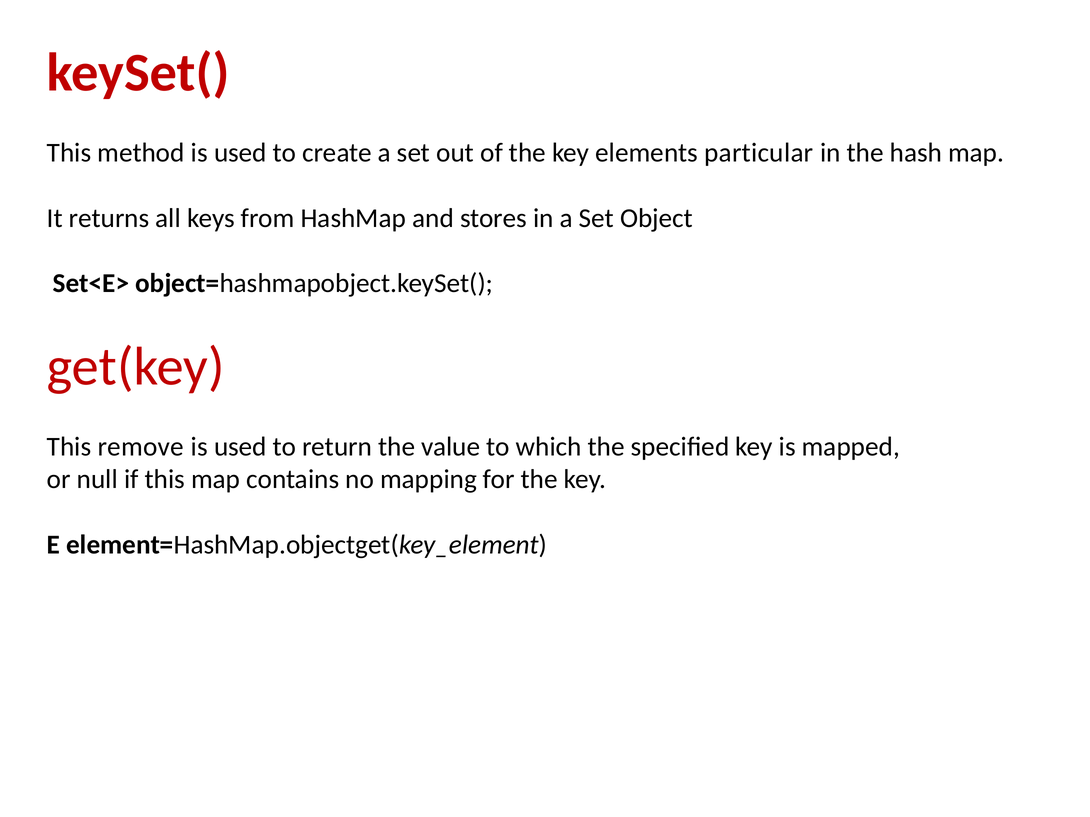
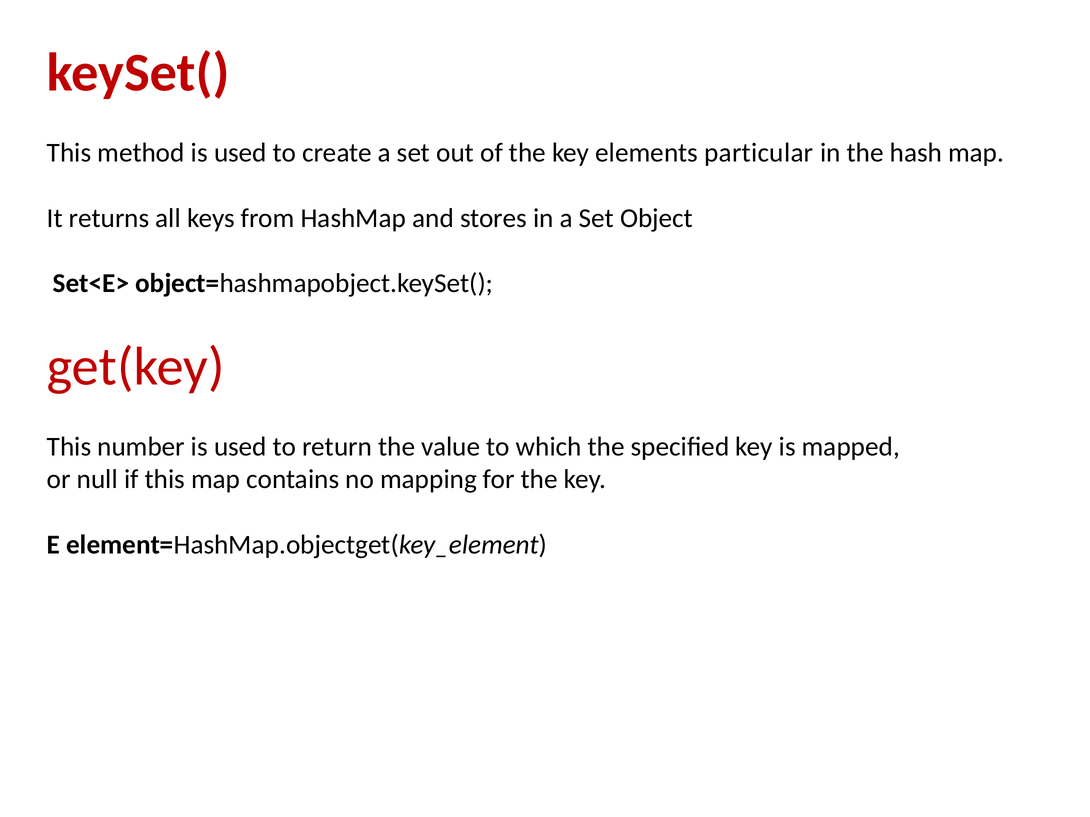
remove: remove -> number
